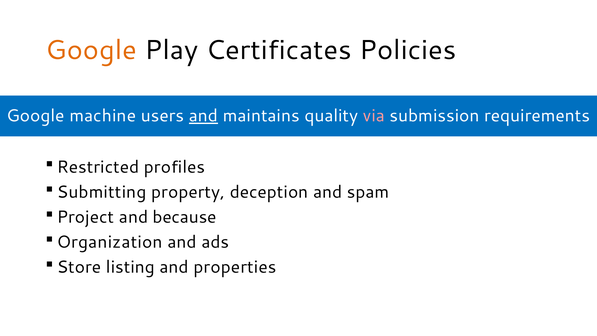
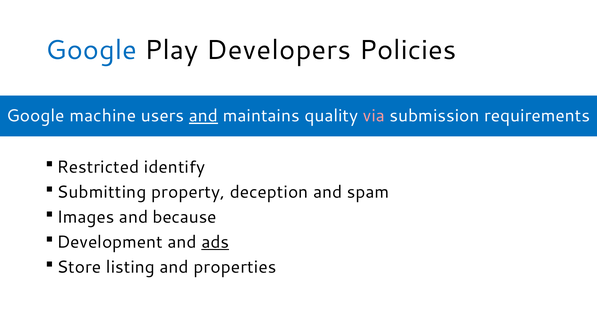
Google at (91, 50) colour: orange -> blue
Certificates: Certificates -> Developers
profiles: profiles -> identify
Project: Project -> Images
Organization: Organization -> Development
ads underline: none -> present
